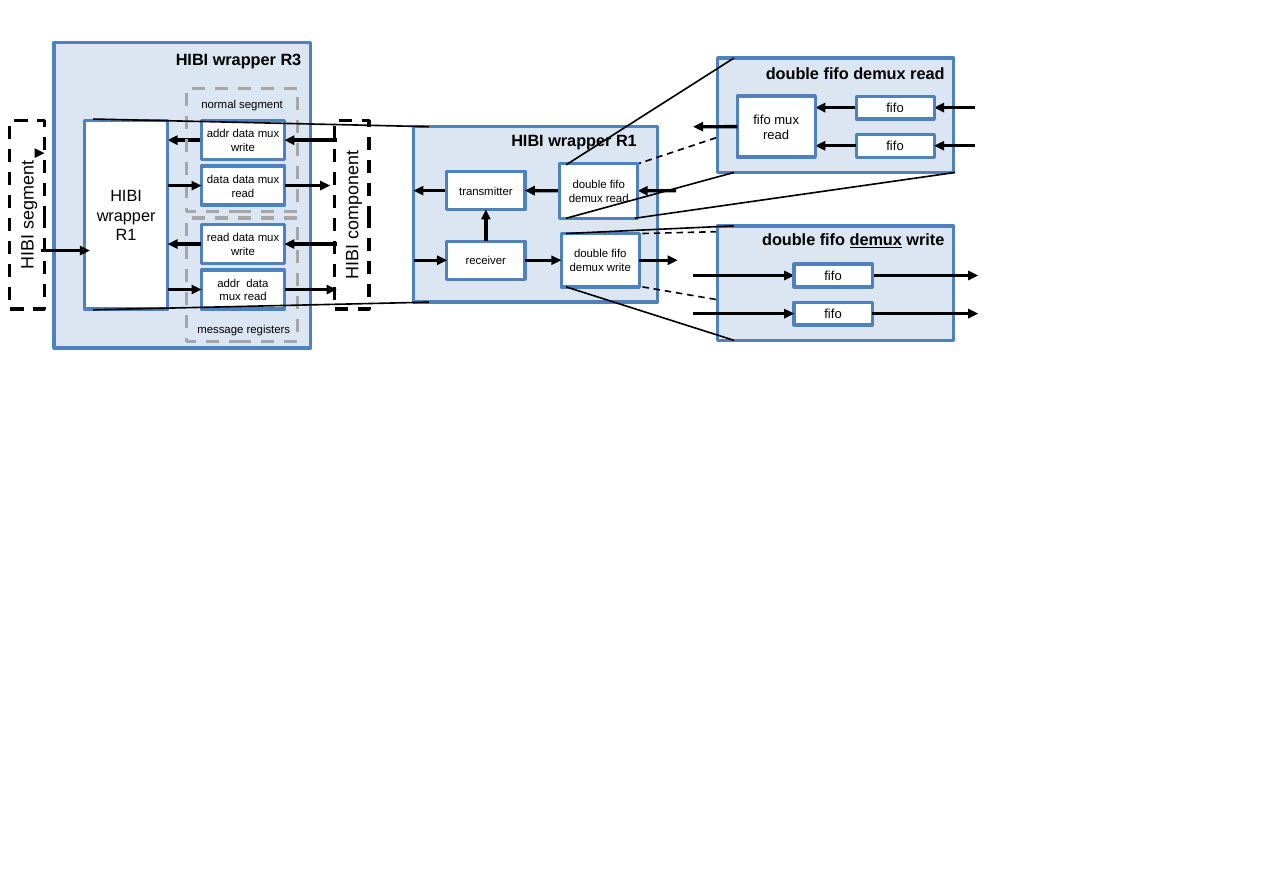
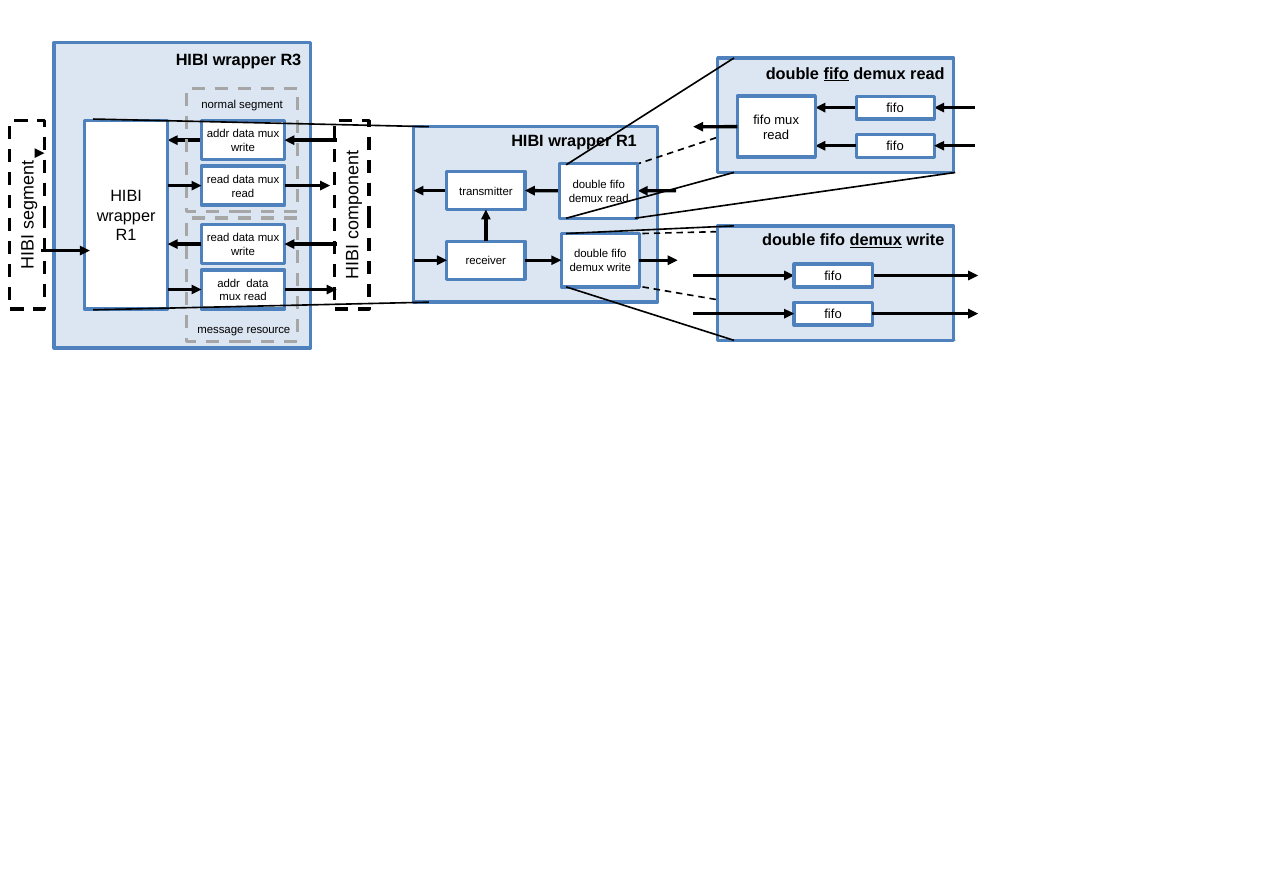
fifo at (836, 74) underline: none -> present
data at (218, 179): data -> read
registers: registers -> resource
